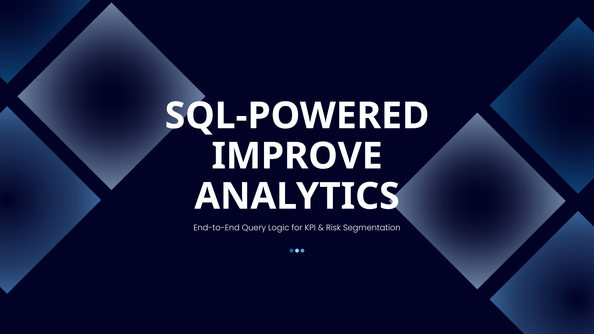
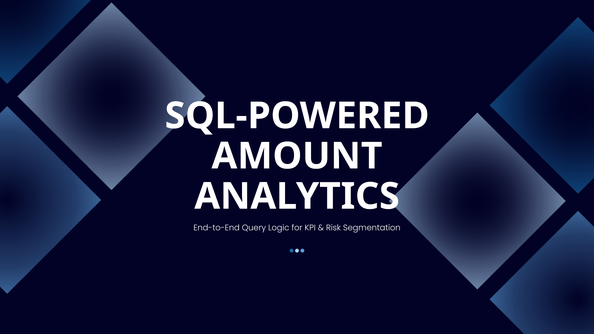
IMPROVE: IMPROVE -> AMOUNT
